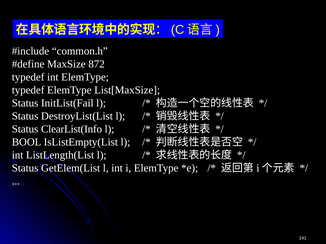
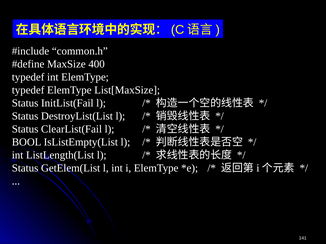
872: 872 -> 400
ClearList(Info: ClearList(Info -> ClearList(Fail
